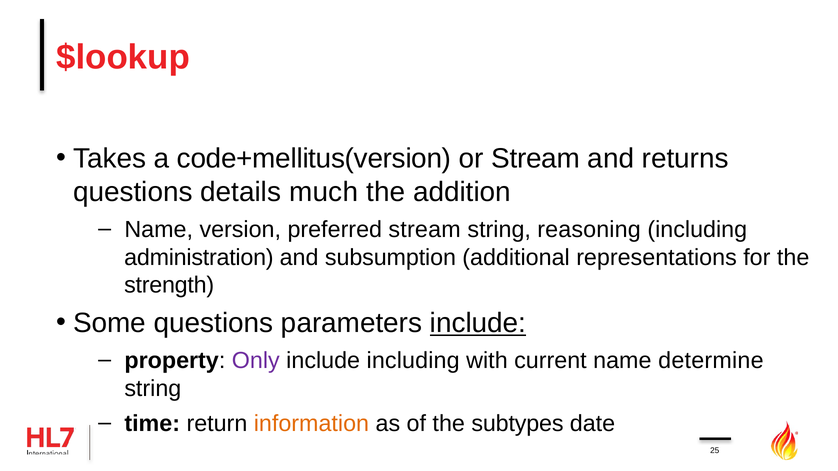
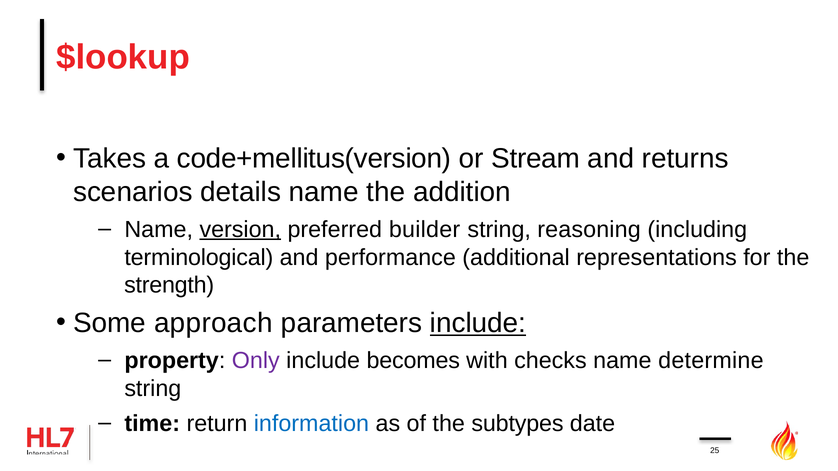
questions at (133, 192): questions -> scenarios
details much: much -> name
version underline: none -> present
preferred stream: stream -> builder
administration: administration -> terminological
subsumption: subsumption -> performance
Some questions: questions -> approach
include including: including -> becomes
current: current -> checks
information colour: orange -> blue
